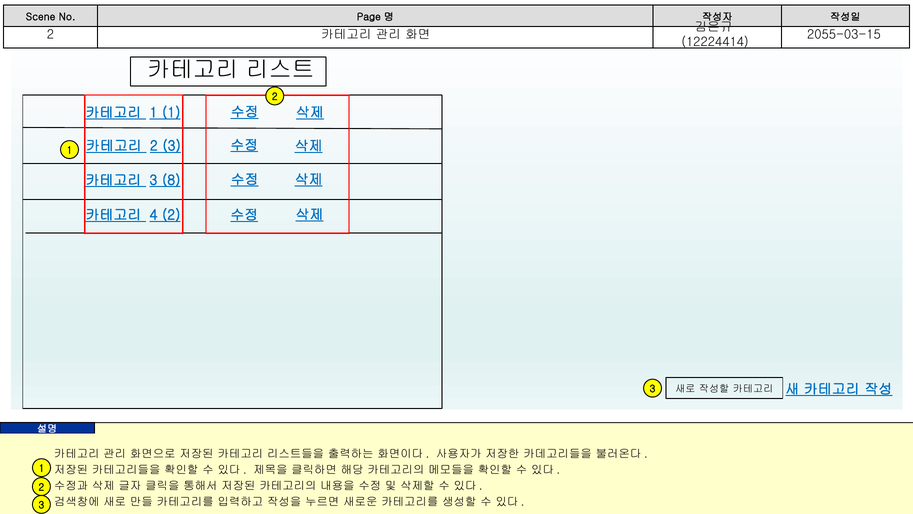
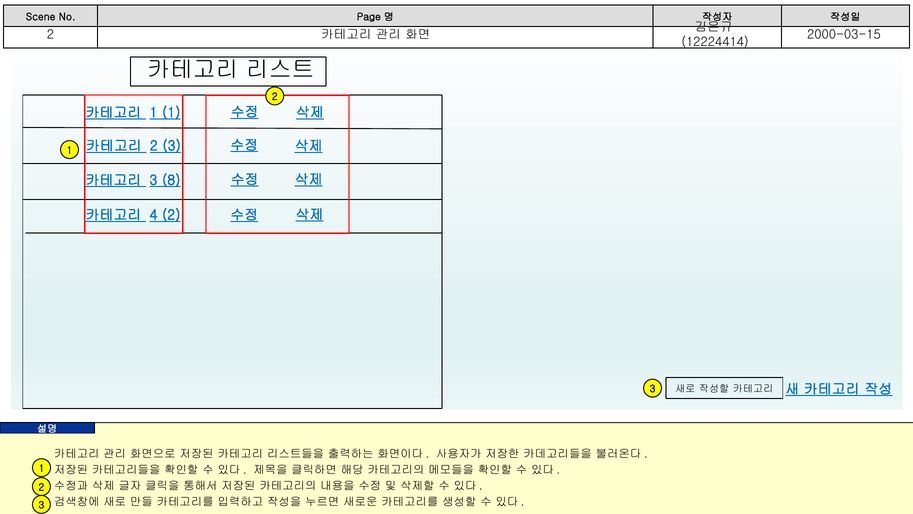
2055-03-15: 2055-03-15 -> 2000-03-15
